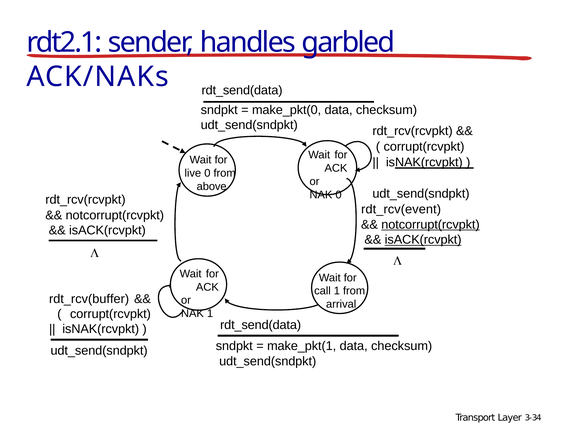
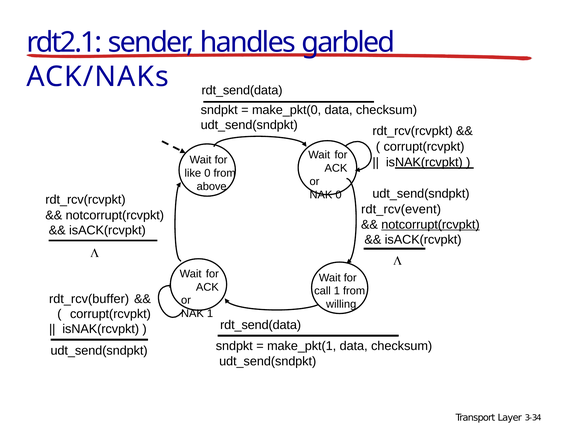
live: live -> like
isACK(rcvpkt at (423, 240) underline: present -> none
arrival: arrival -> willing
